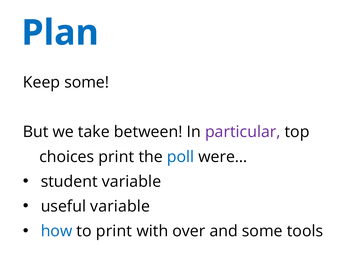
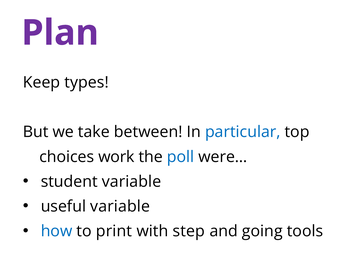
Plan colour: blue -> purple
Keep some: some -> types
particular colour: purple -> blue
choices print: print -> work
over: over -> step
and some: some -> going
